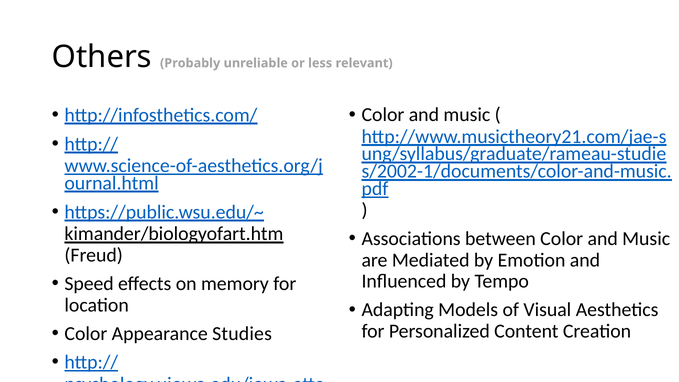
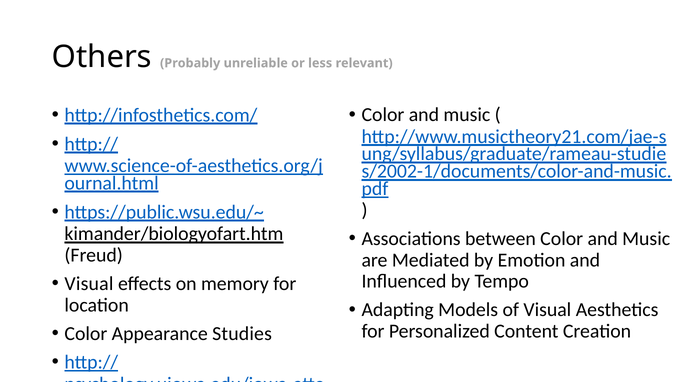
Speed at (89, 284): Speed -> Visual
